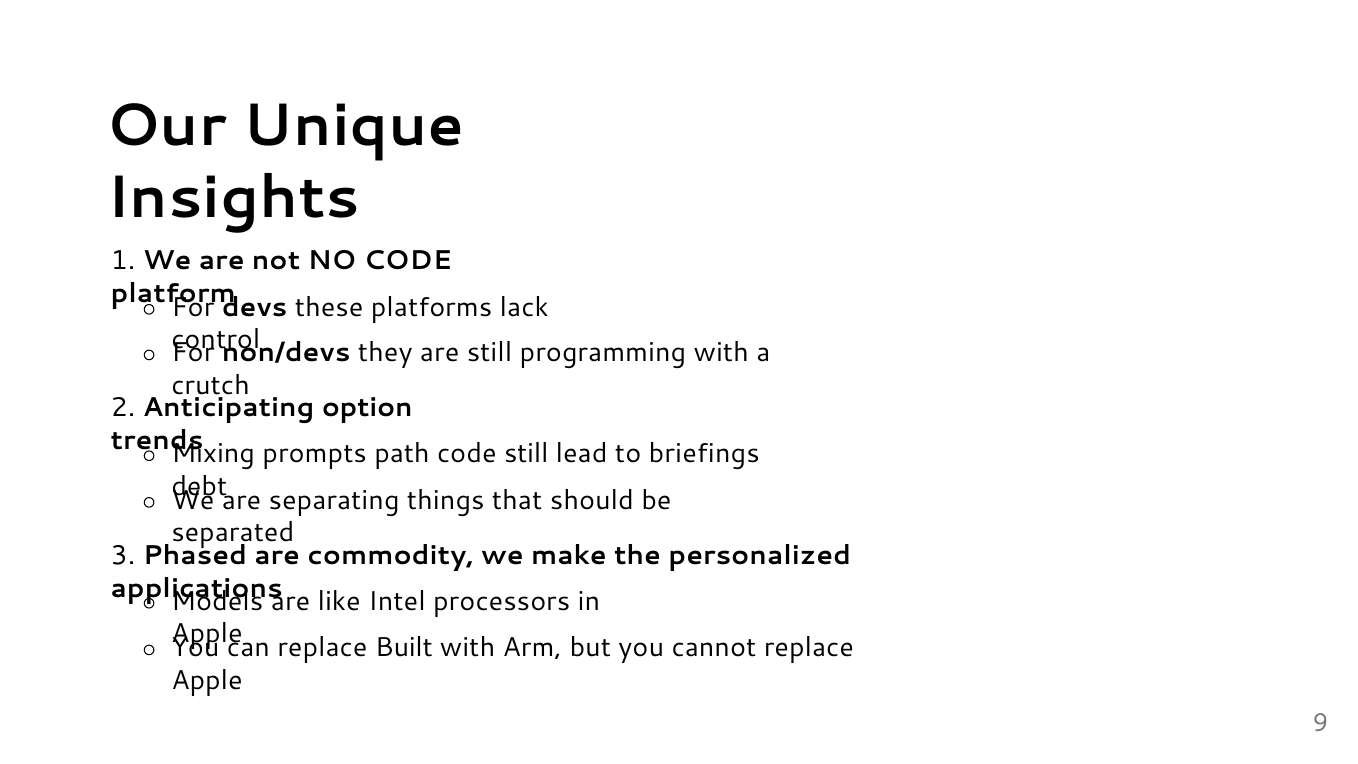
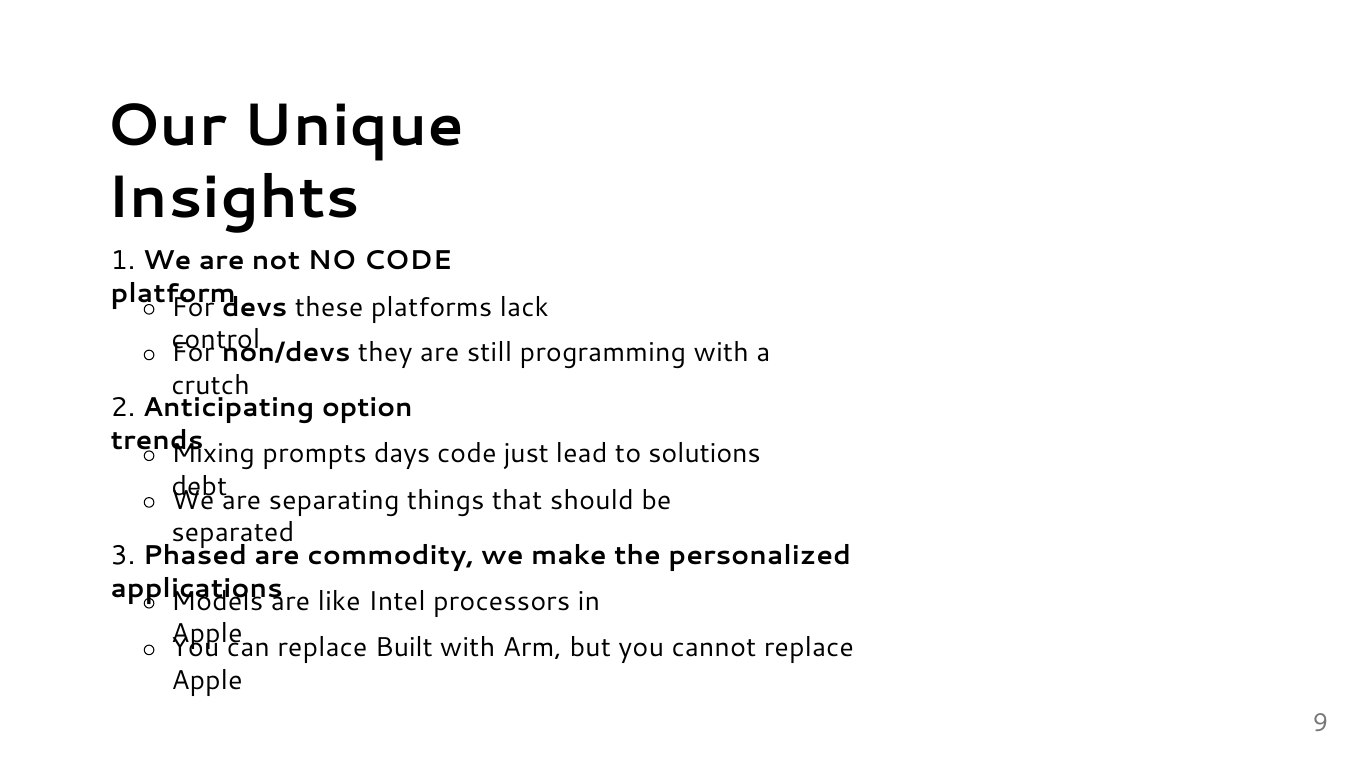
path: path -> days
code still: still -> just
briefings: briefings -> solutions
